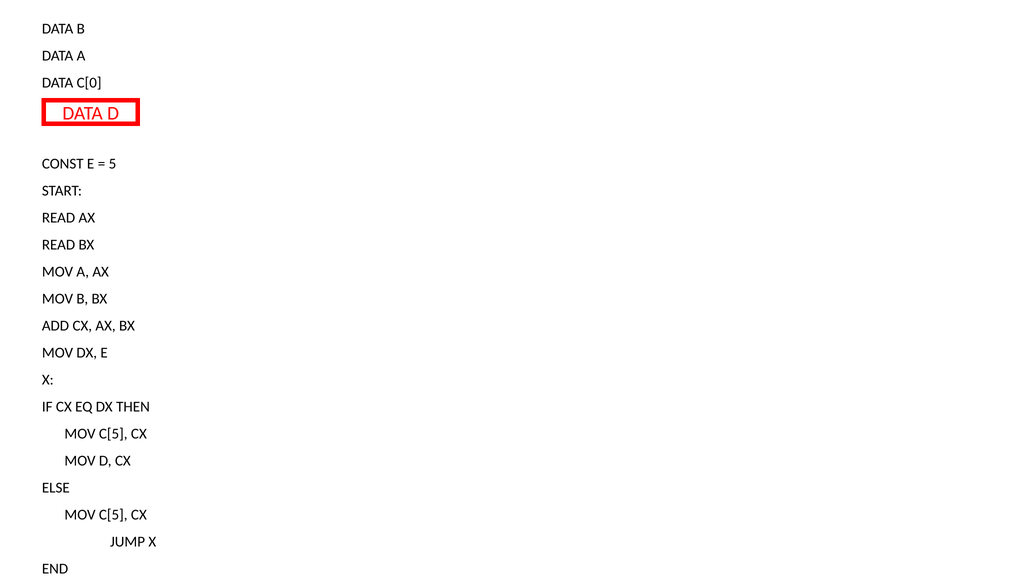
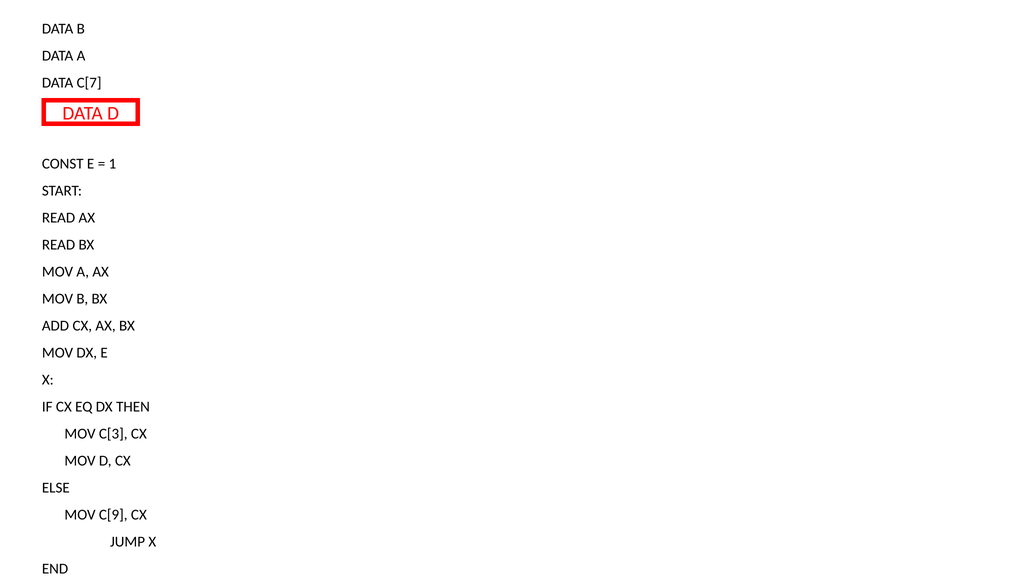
C[0: C[0 -> C[7
5: 5 -> 1
C[5 at (113, 433): C[5 -> C[3
C[5 at (113, 514): C[5 -> C[9
